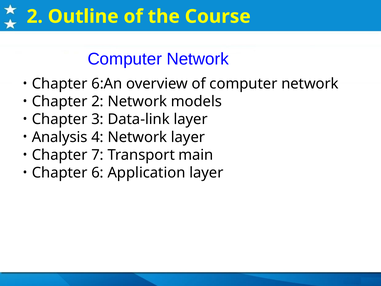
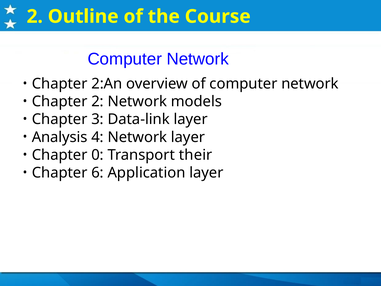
6:An: 6:An -> 2:An
7: 7 -> 0
main: main -> their
